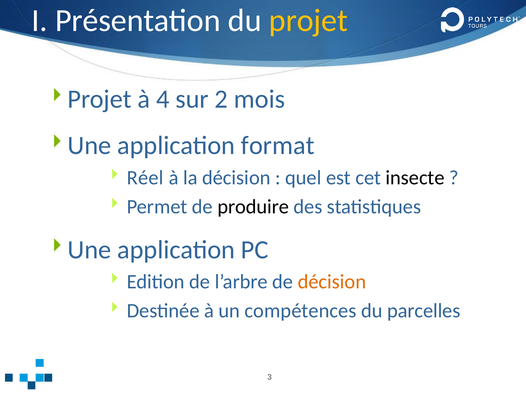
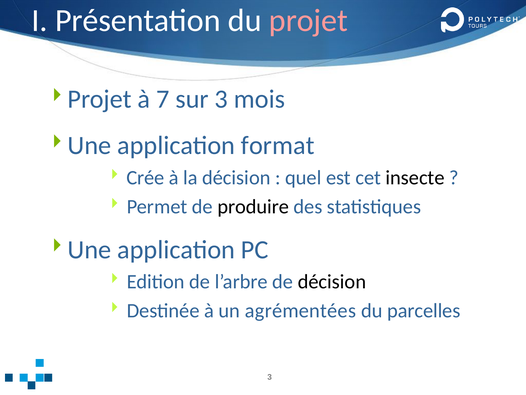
projet colour: yellow -> pink
4: 4 -> 7
sur 2: 2 -> 3
Réel: Réel -> Crée
décision at (332, 281) colour: orange -> black
compétences: compétences -> agrémentées
